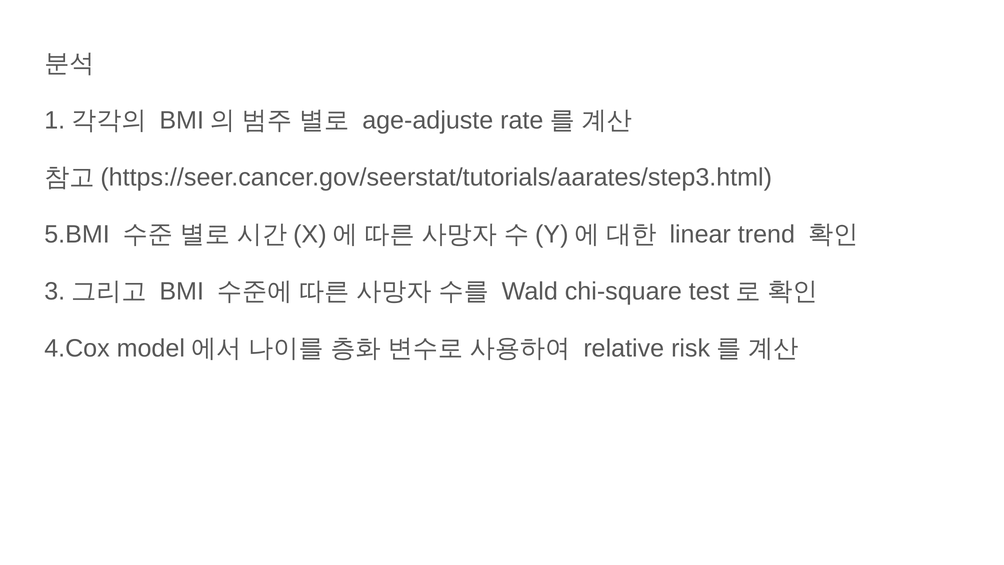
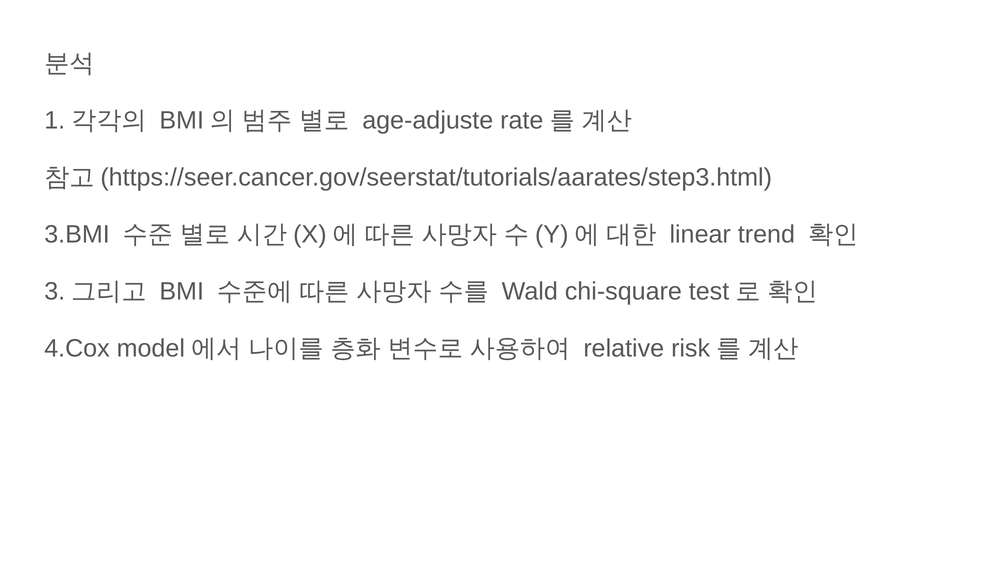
5.BMI: 5.BMI -> 3.BMI
